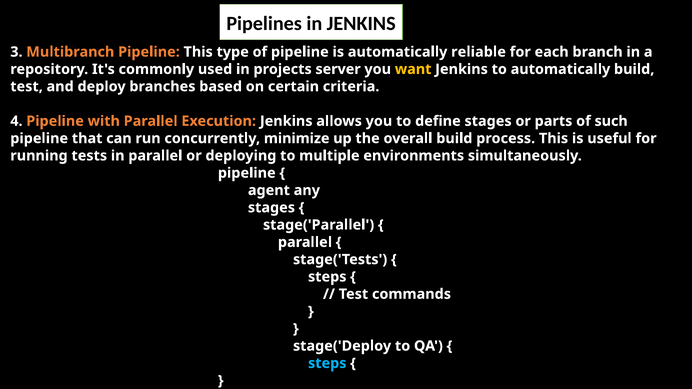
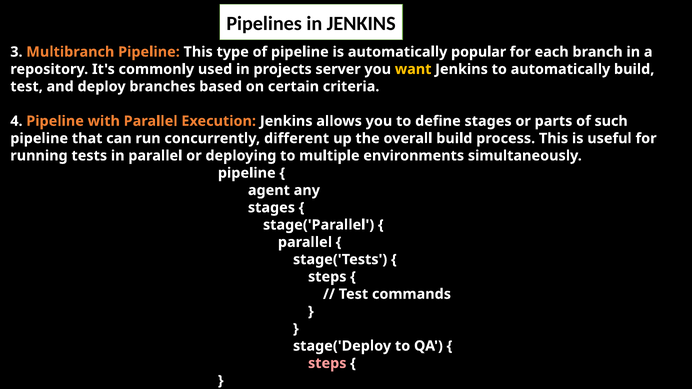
reliable: reliable -> popular
minimize: minimize -> different
steps at (327, 363) colour: light blue -> pink
